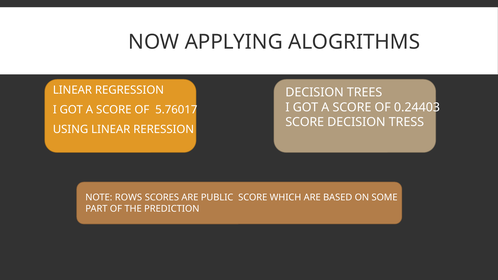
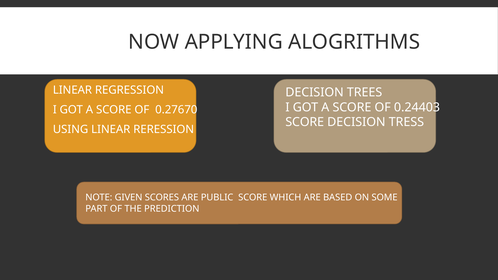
5.76017: 5.76017 -> 0.27670
ROWS: ROWS -> GIVEN
